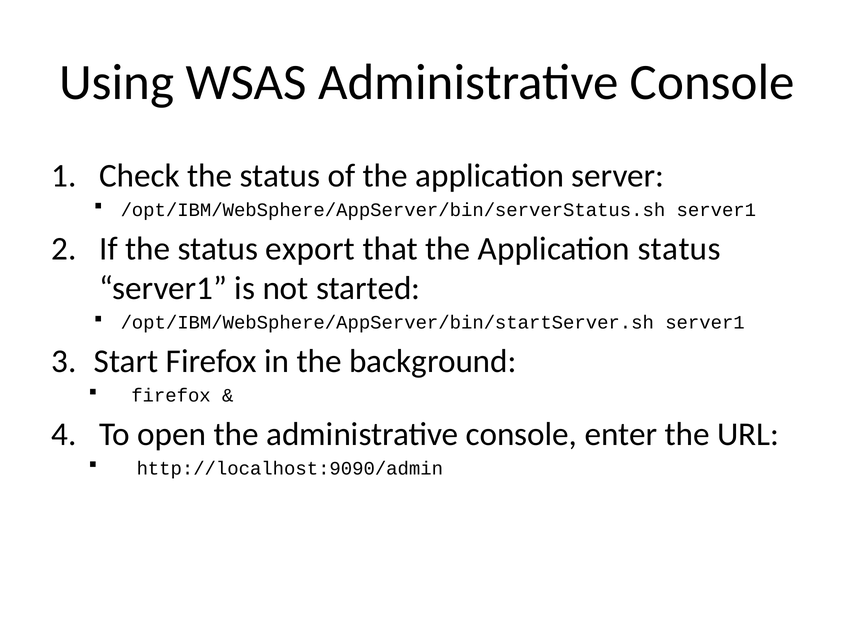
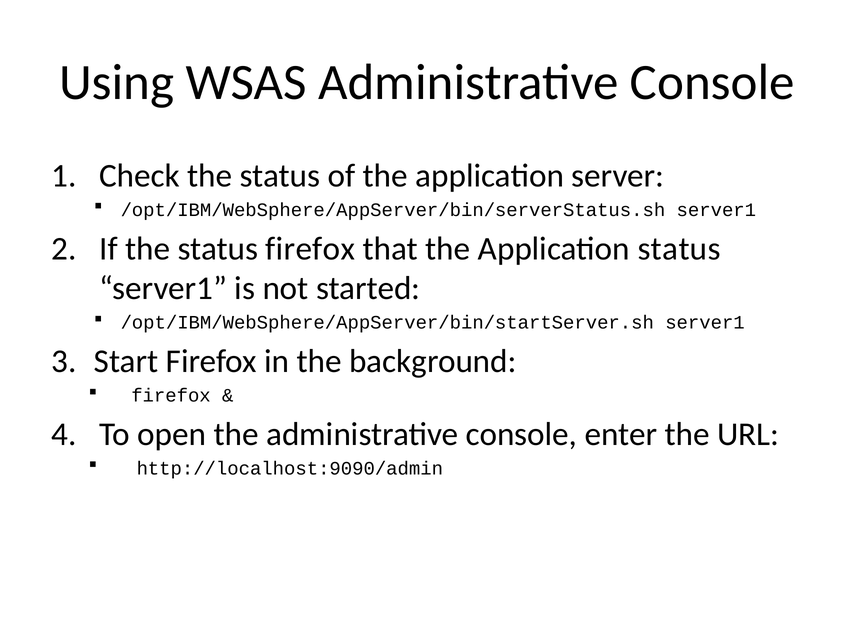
status export: export -> firefox
